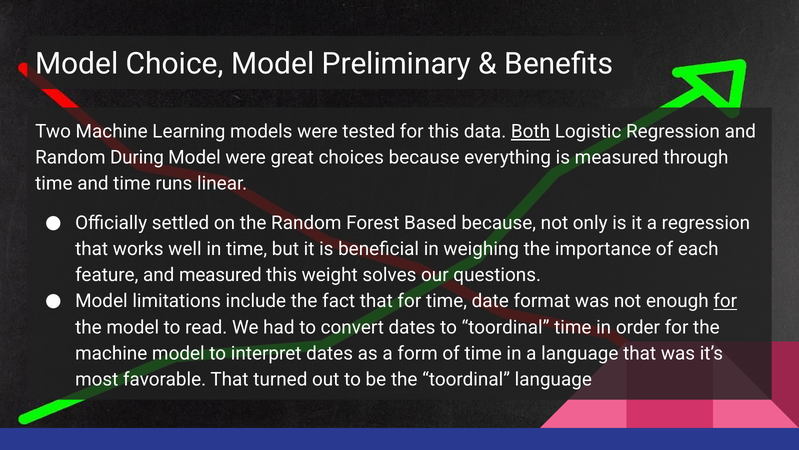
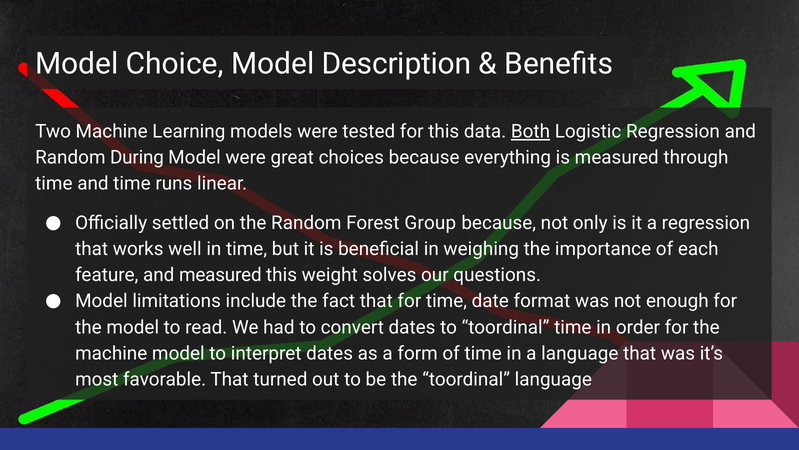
Preliminary: Preliminary -> Description
Based: Based -> Group
for at (725, 301) underline: present -> none
